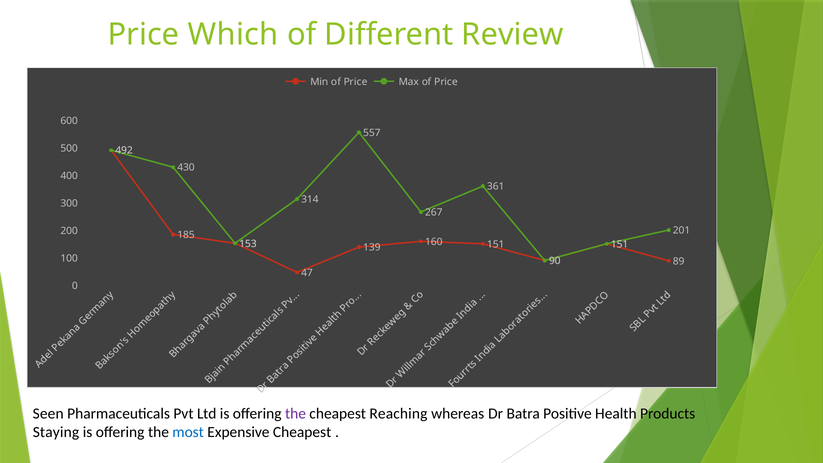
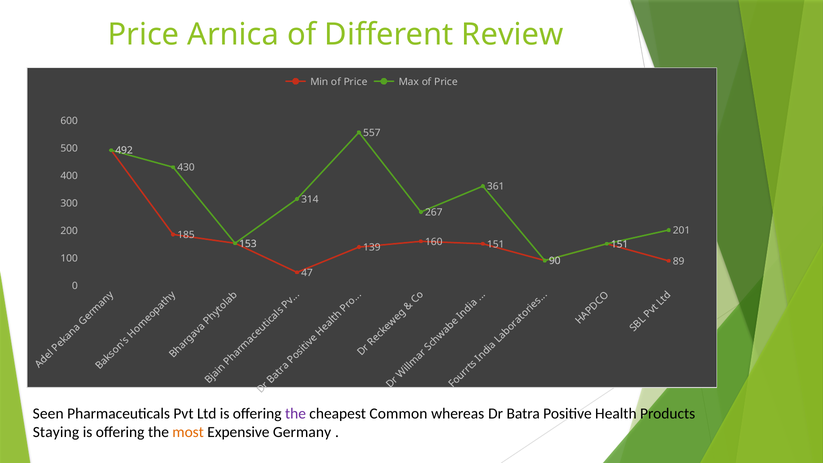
Which: Which -> Arnica
Reaching: Reaching -> Common
most colour: blue -> orange
Expensive Cheapest: Cheapest -> Germany
